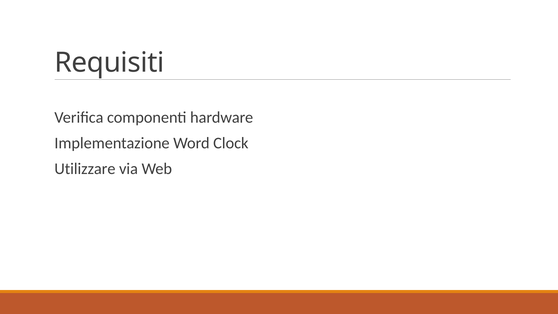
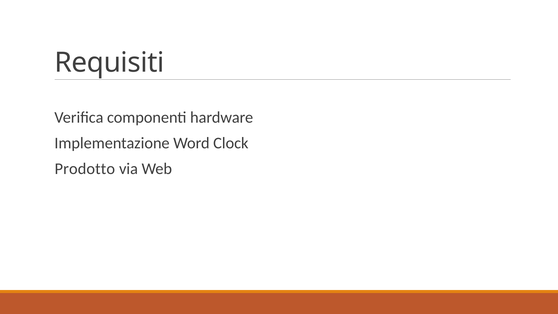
Utilizzare: Utilizzare -> Prodotto
